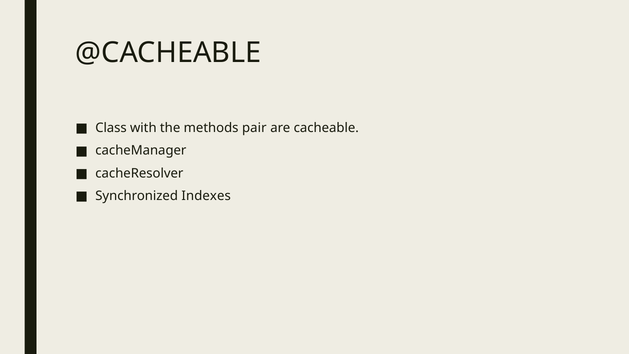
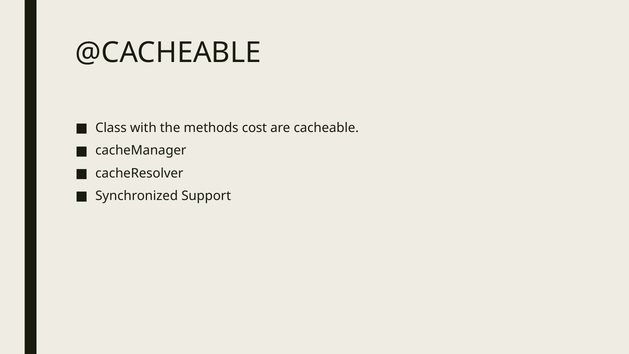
pair: pair -> cost
Indexes: Indexes -> Support
